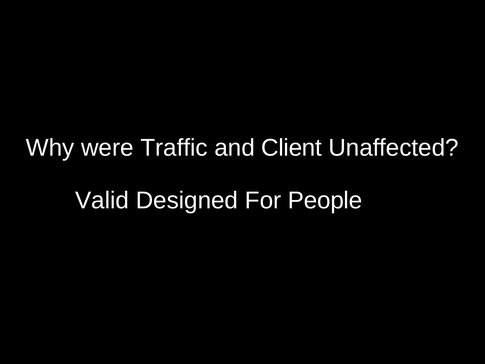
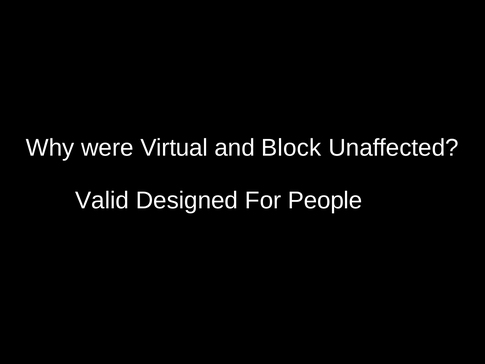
Traffic: Traffic -> Virtual
Client: Client -> Block
